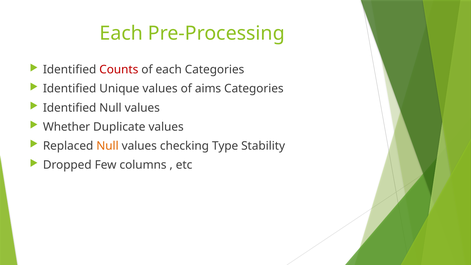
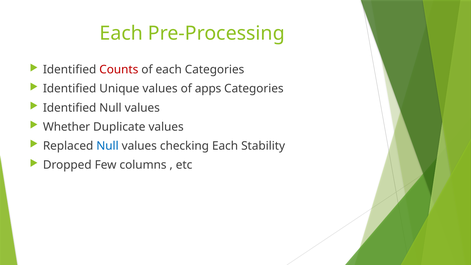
aims: aims -> apps
Null at (108, 146) colour: orange -> blue
checking Type: Type -> Each
